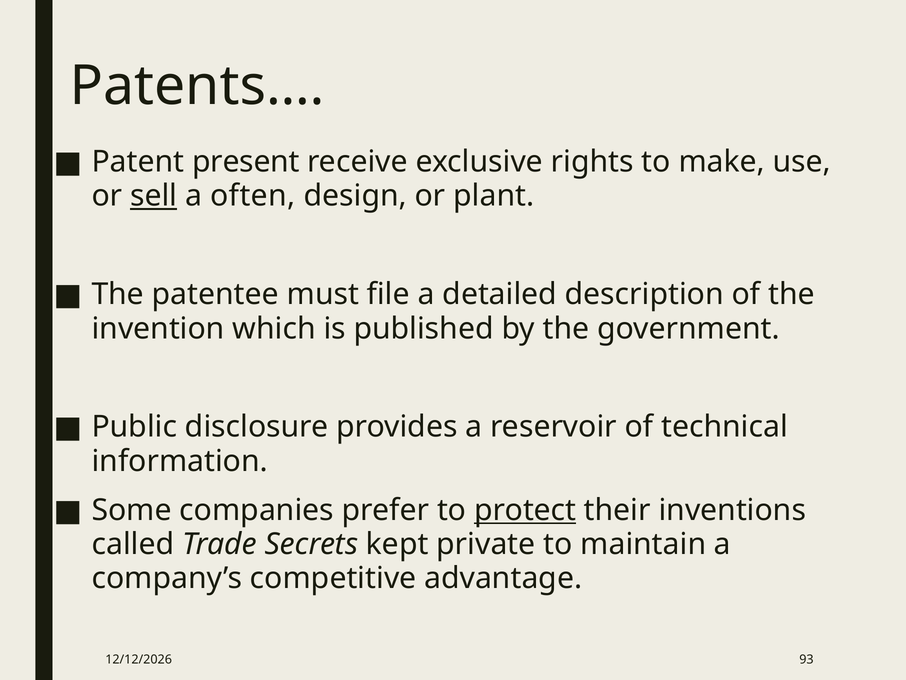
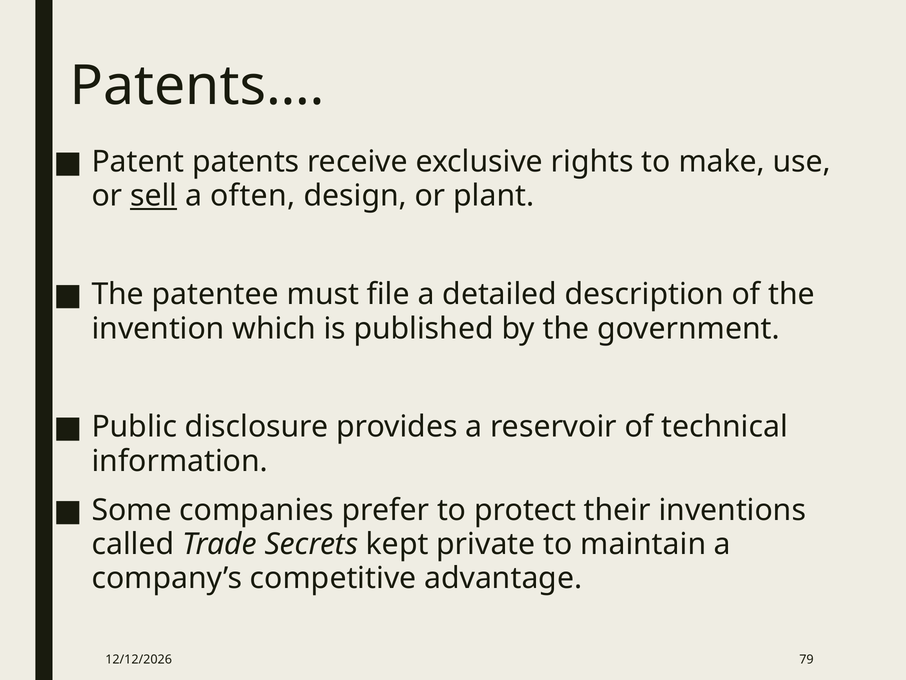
present: present -> patents
protect underline: present -> none
93: 93 -> 79
